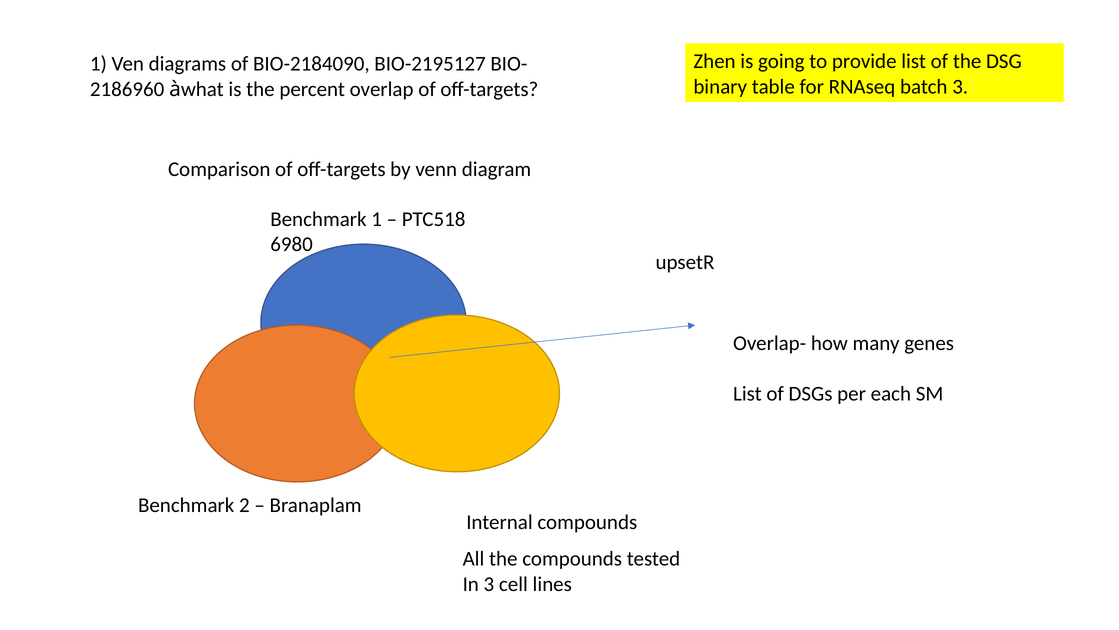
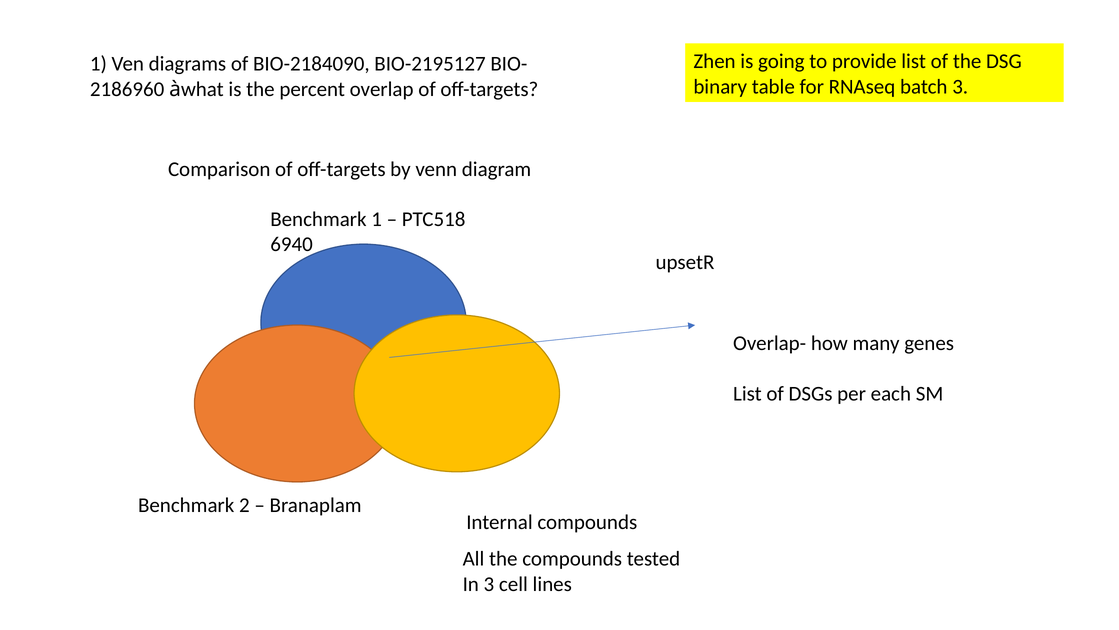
6980: 6980 -> 6940
